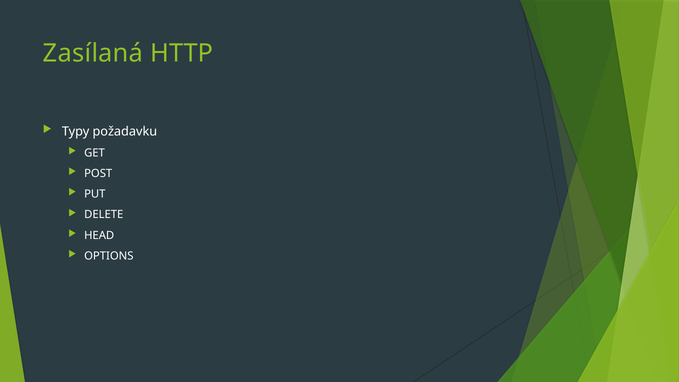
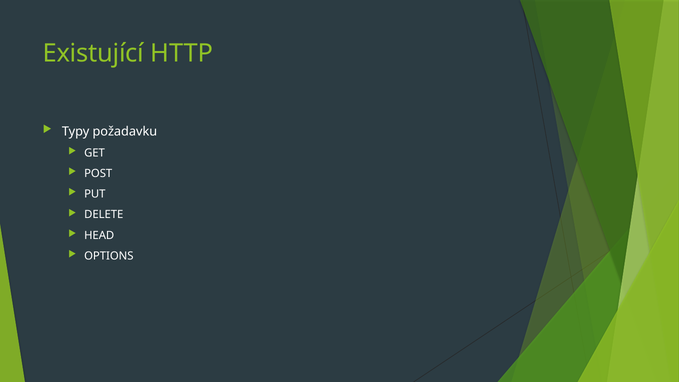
Zasílaná: Zasílaná -> Existující
